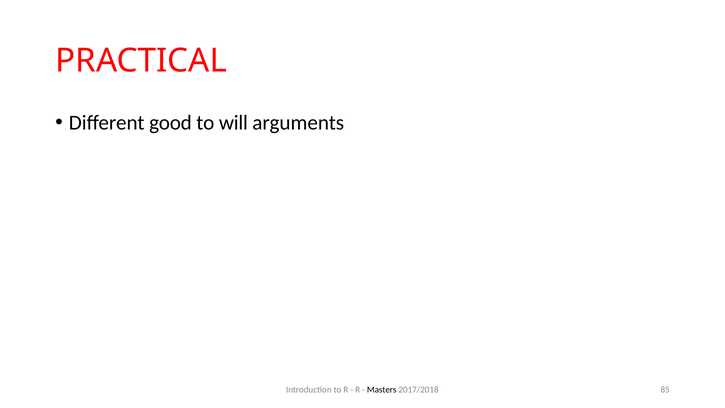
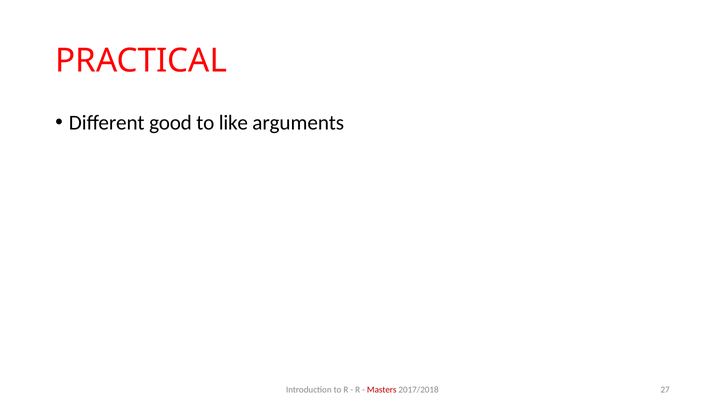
will: will -> like
Masters colour: black -> red
85: 85 -> 27
